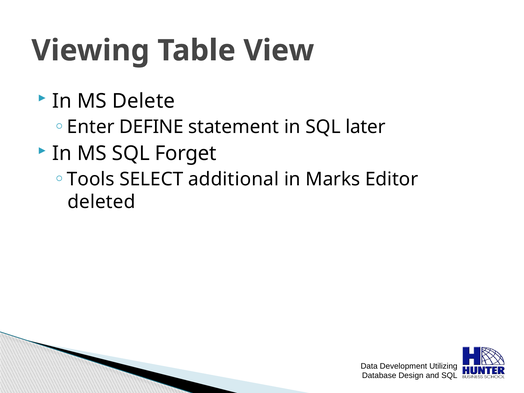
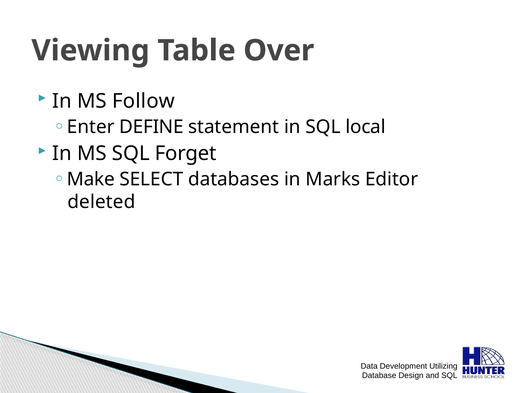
View: View -> Over
Delete: Delete -> Follow
later: later -> local
Tools: Tools -> Make
additional: additional -> databases
